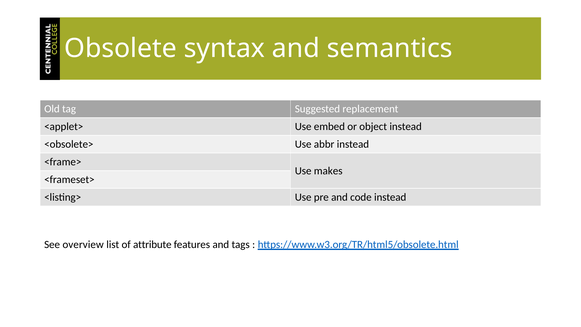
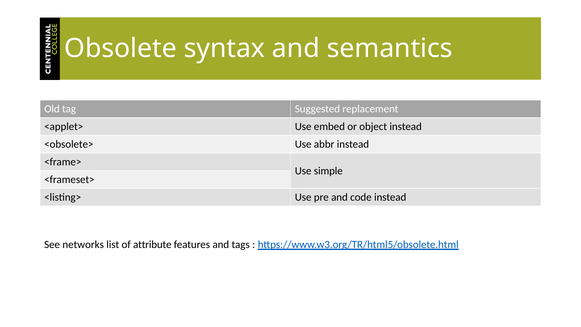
makes: makes -> simple
overview: overview -> networks
